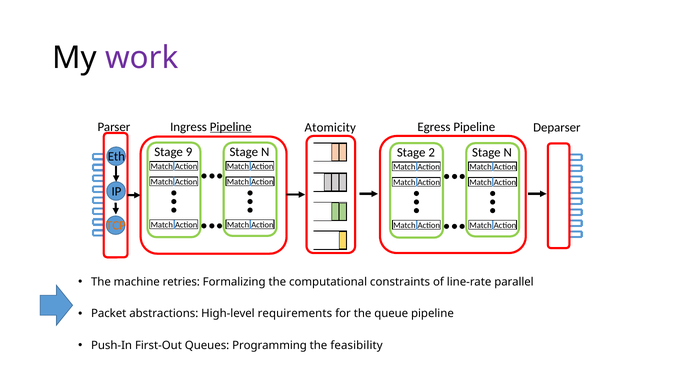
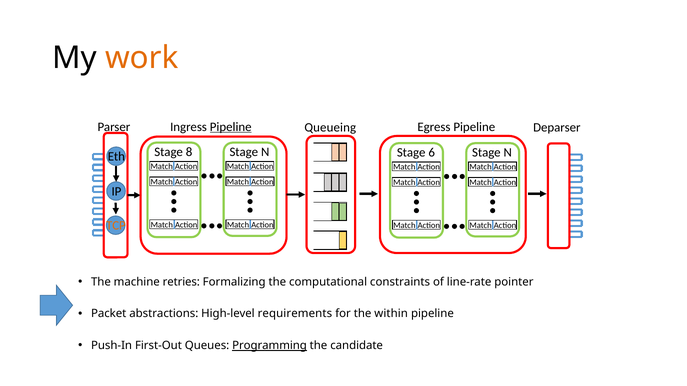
work colour: purple -> orange
Atomicity: Atomicity -> Queueing
9: 9 -> 8
2: 2 -> 6
parallel: parallel -> pointer
queue: queue -> within
Programming underline: none -> present
feasibility: feasibility -> candidate
